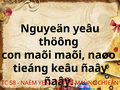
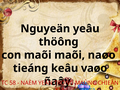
keâu ñaây: ñaây -> vaøo
